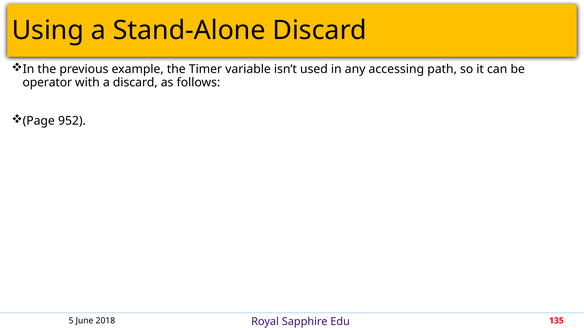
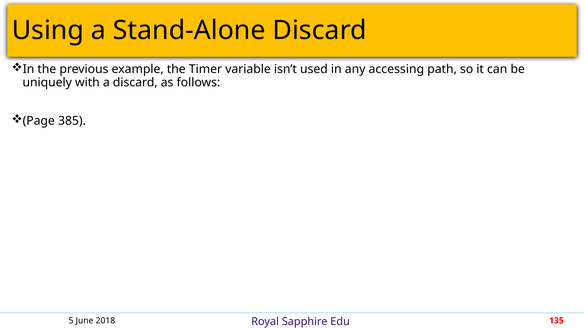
operator: operator -> uniquely
952: 952 -> 385
